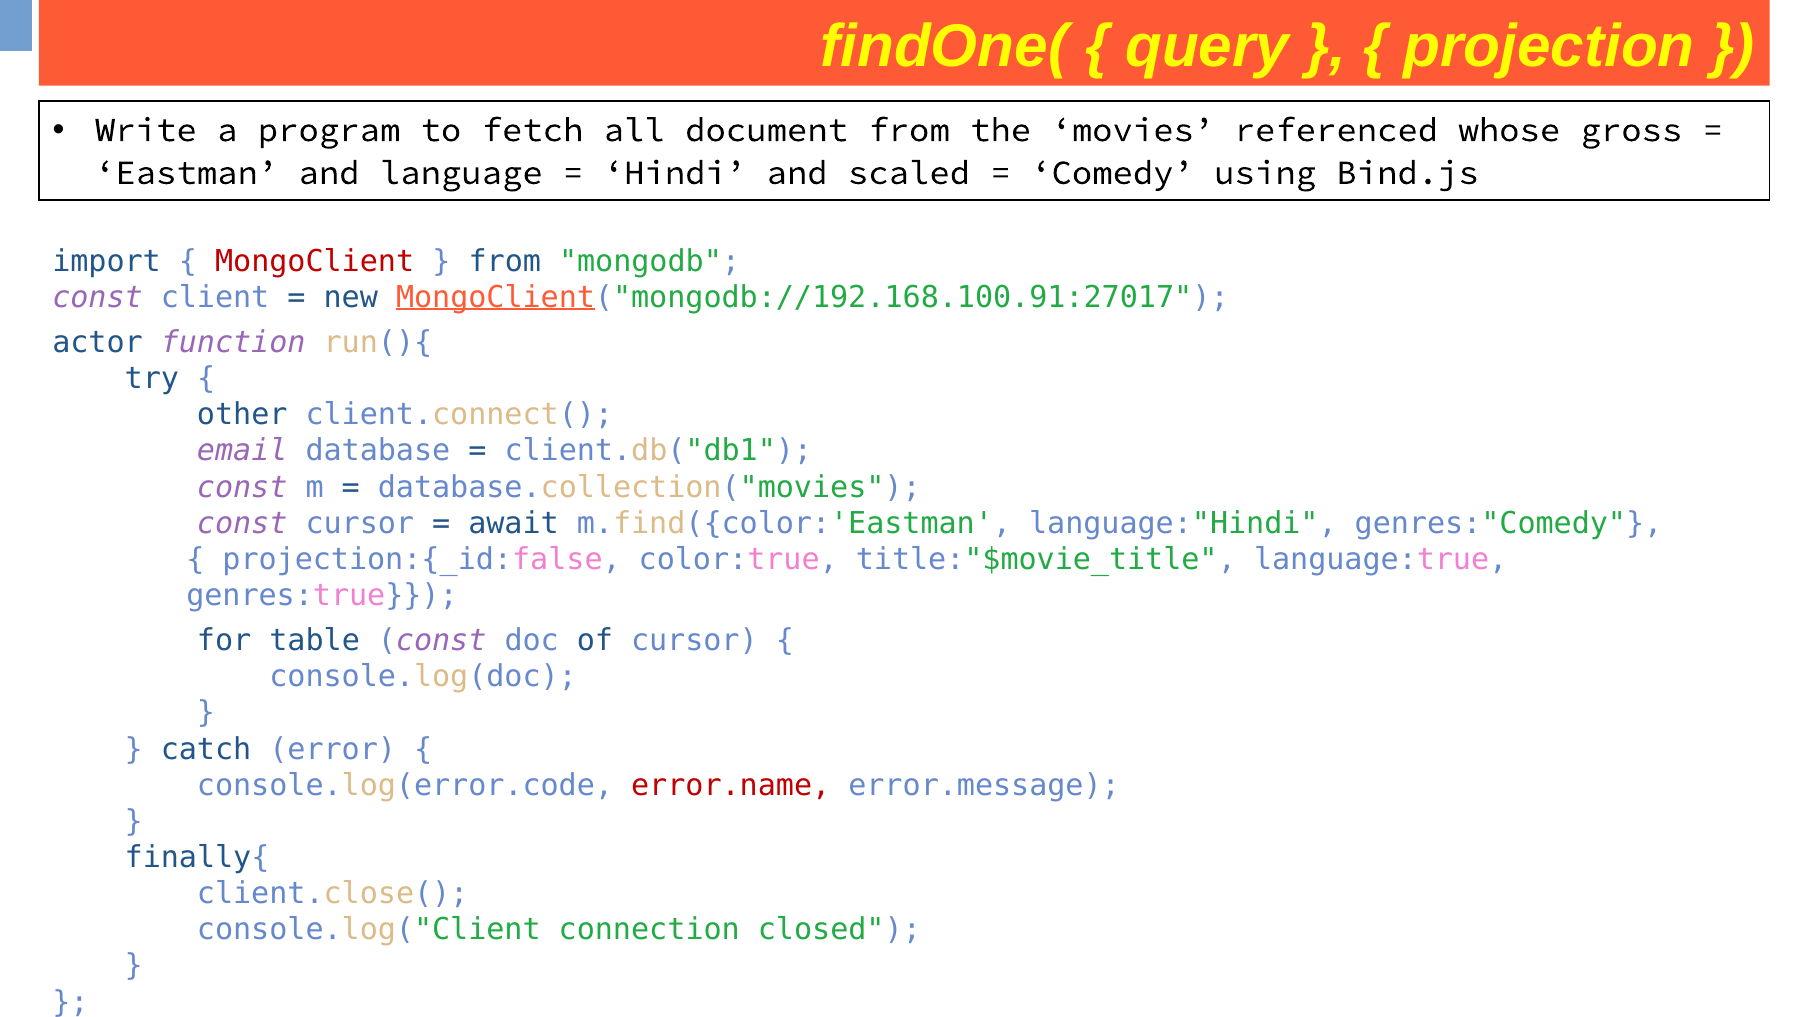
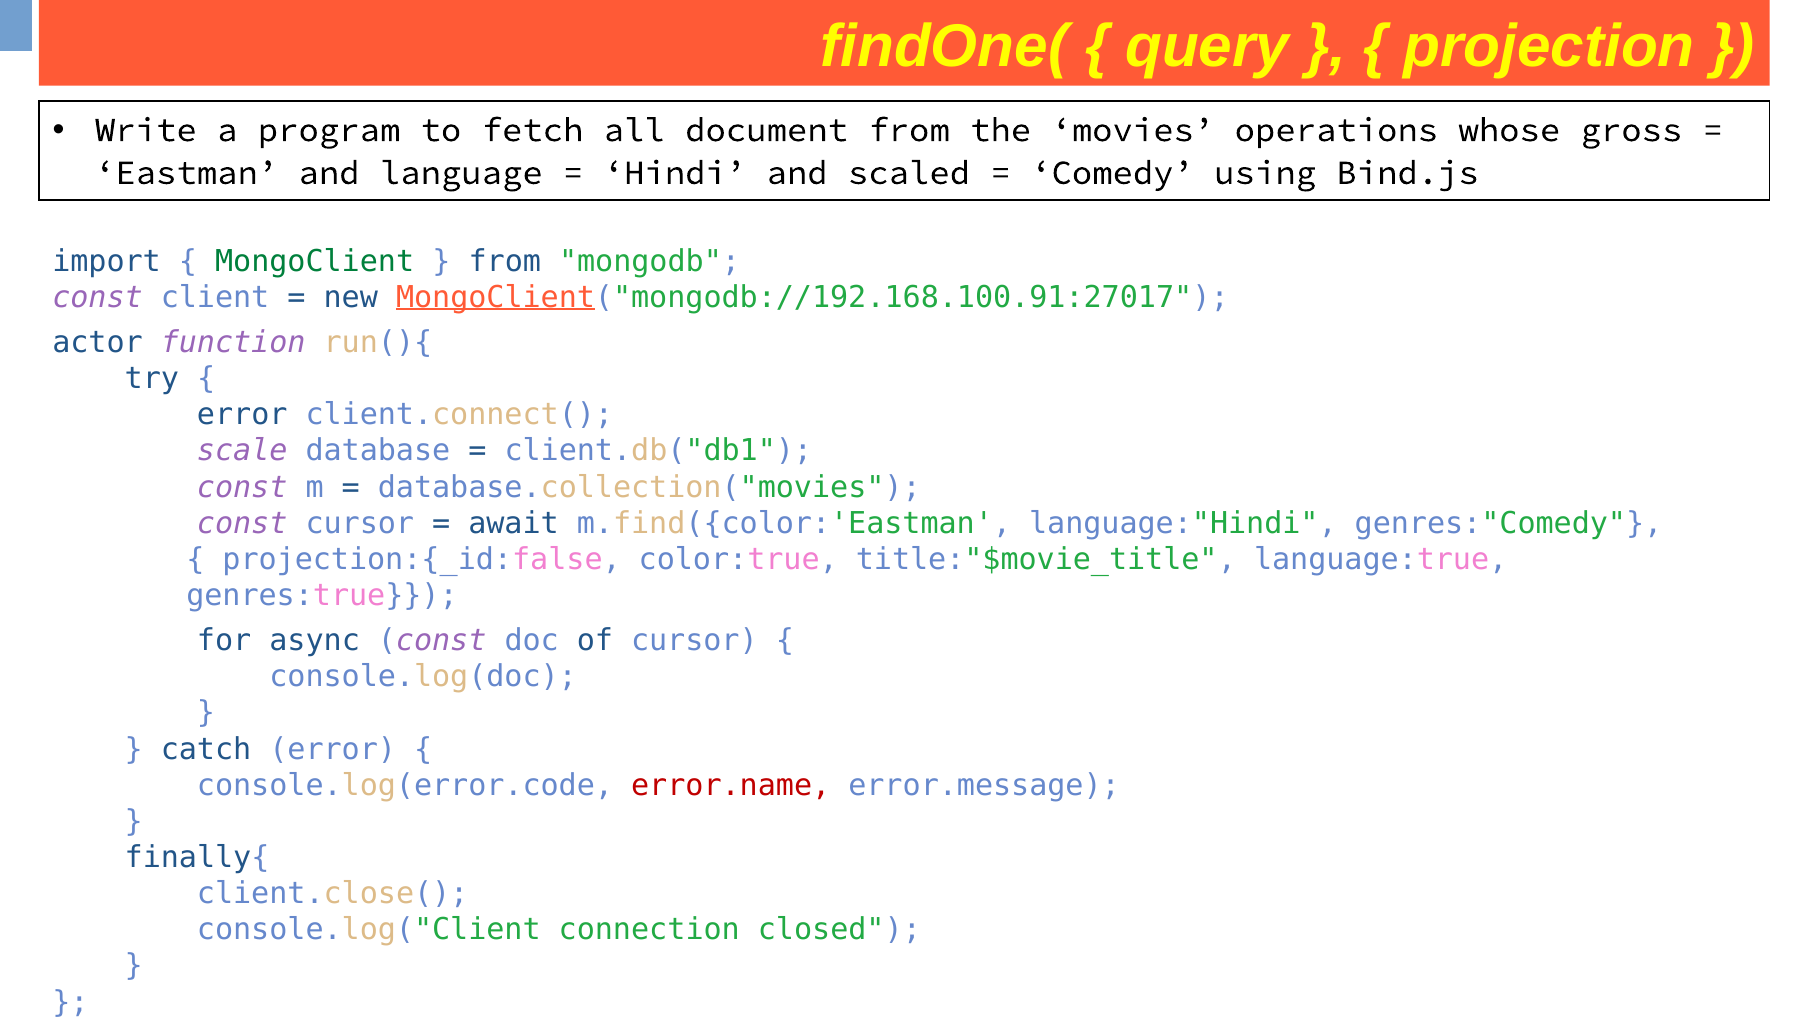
referenced: referenced -> operations
MongoClient colour: red -> green
other at (242, 415): other -> error
email: email -> scale
table: table -> async
